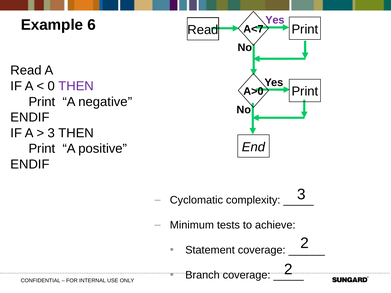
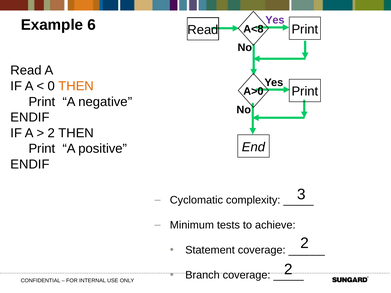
A<7: A<7 -> A<8
THEN at (76, 86) colour: purple -> orange
3 at (51, 133): 3 -> 2
